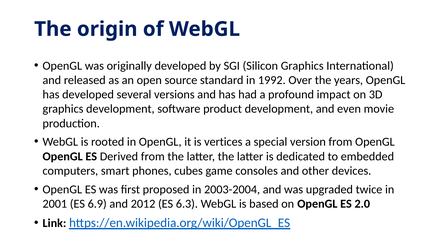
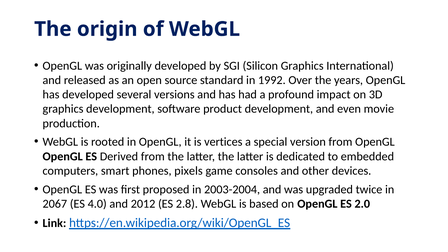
cubes: cubes -> pixels
2001: 2001 -> 2067
6.9: 6.9 -> 4.0
6.3: 6.3 -> 2.8
